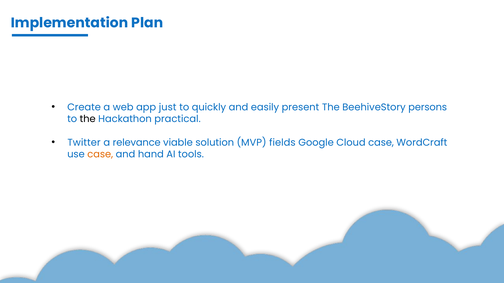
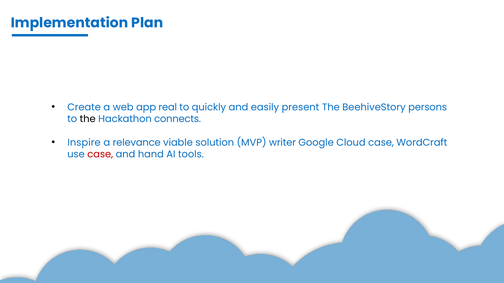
just: just -> real
practical: practical -> connects
Twitter: Twitter -> Inspire
fields: fields -> writer
case at (100, 154) colour: orange -> red
